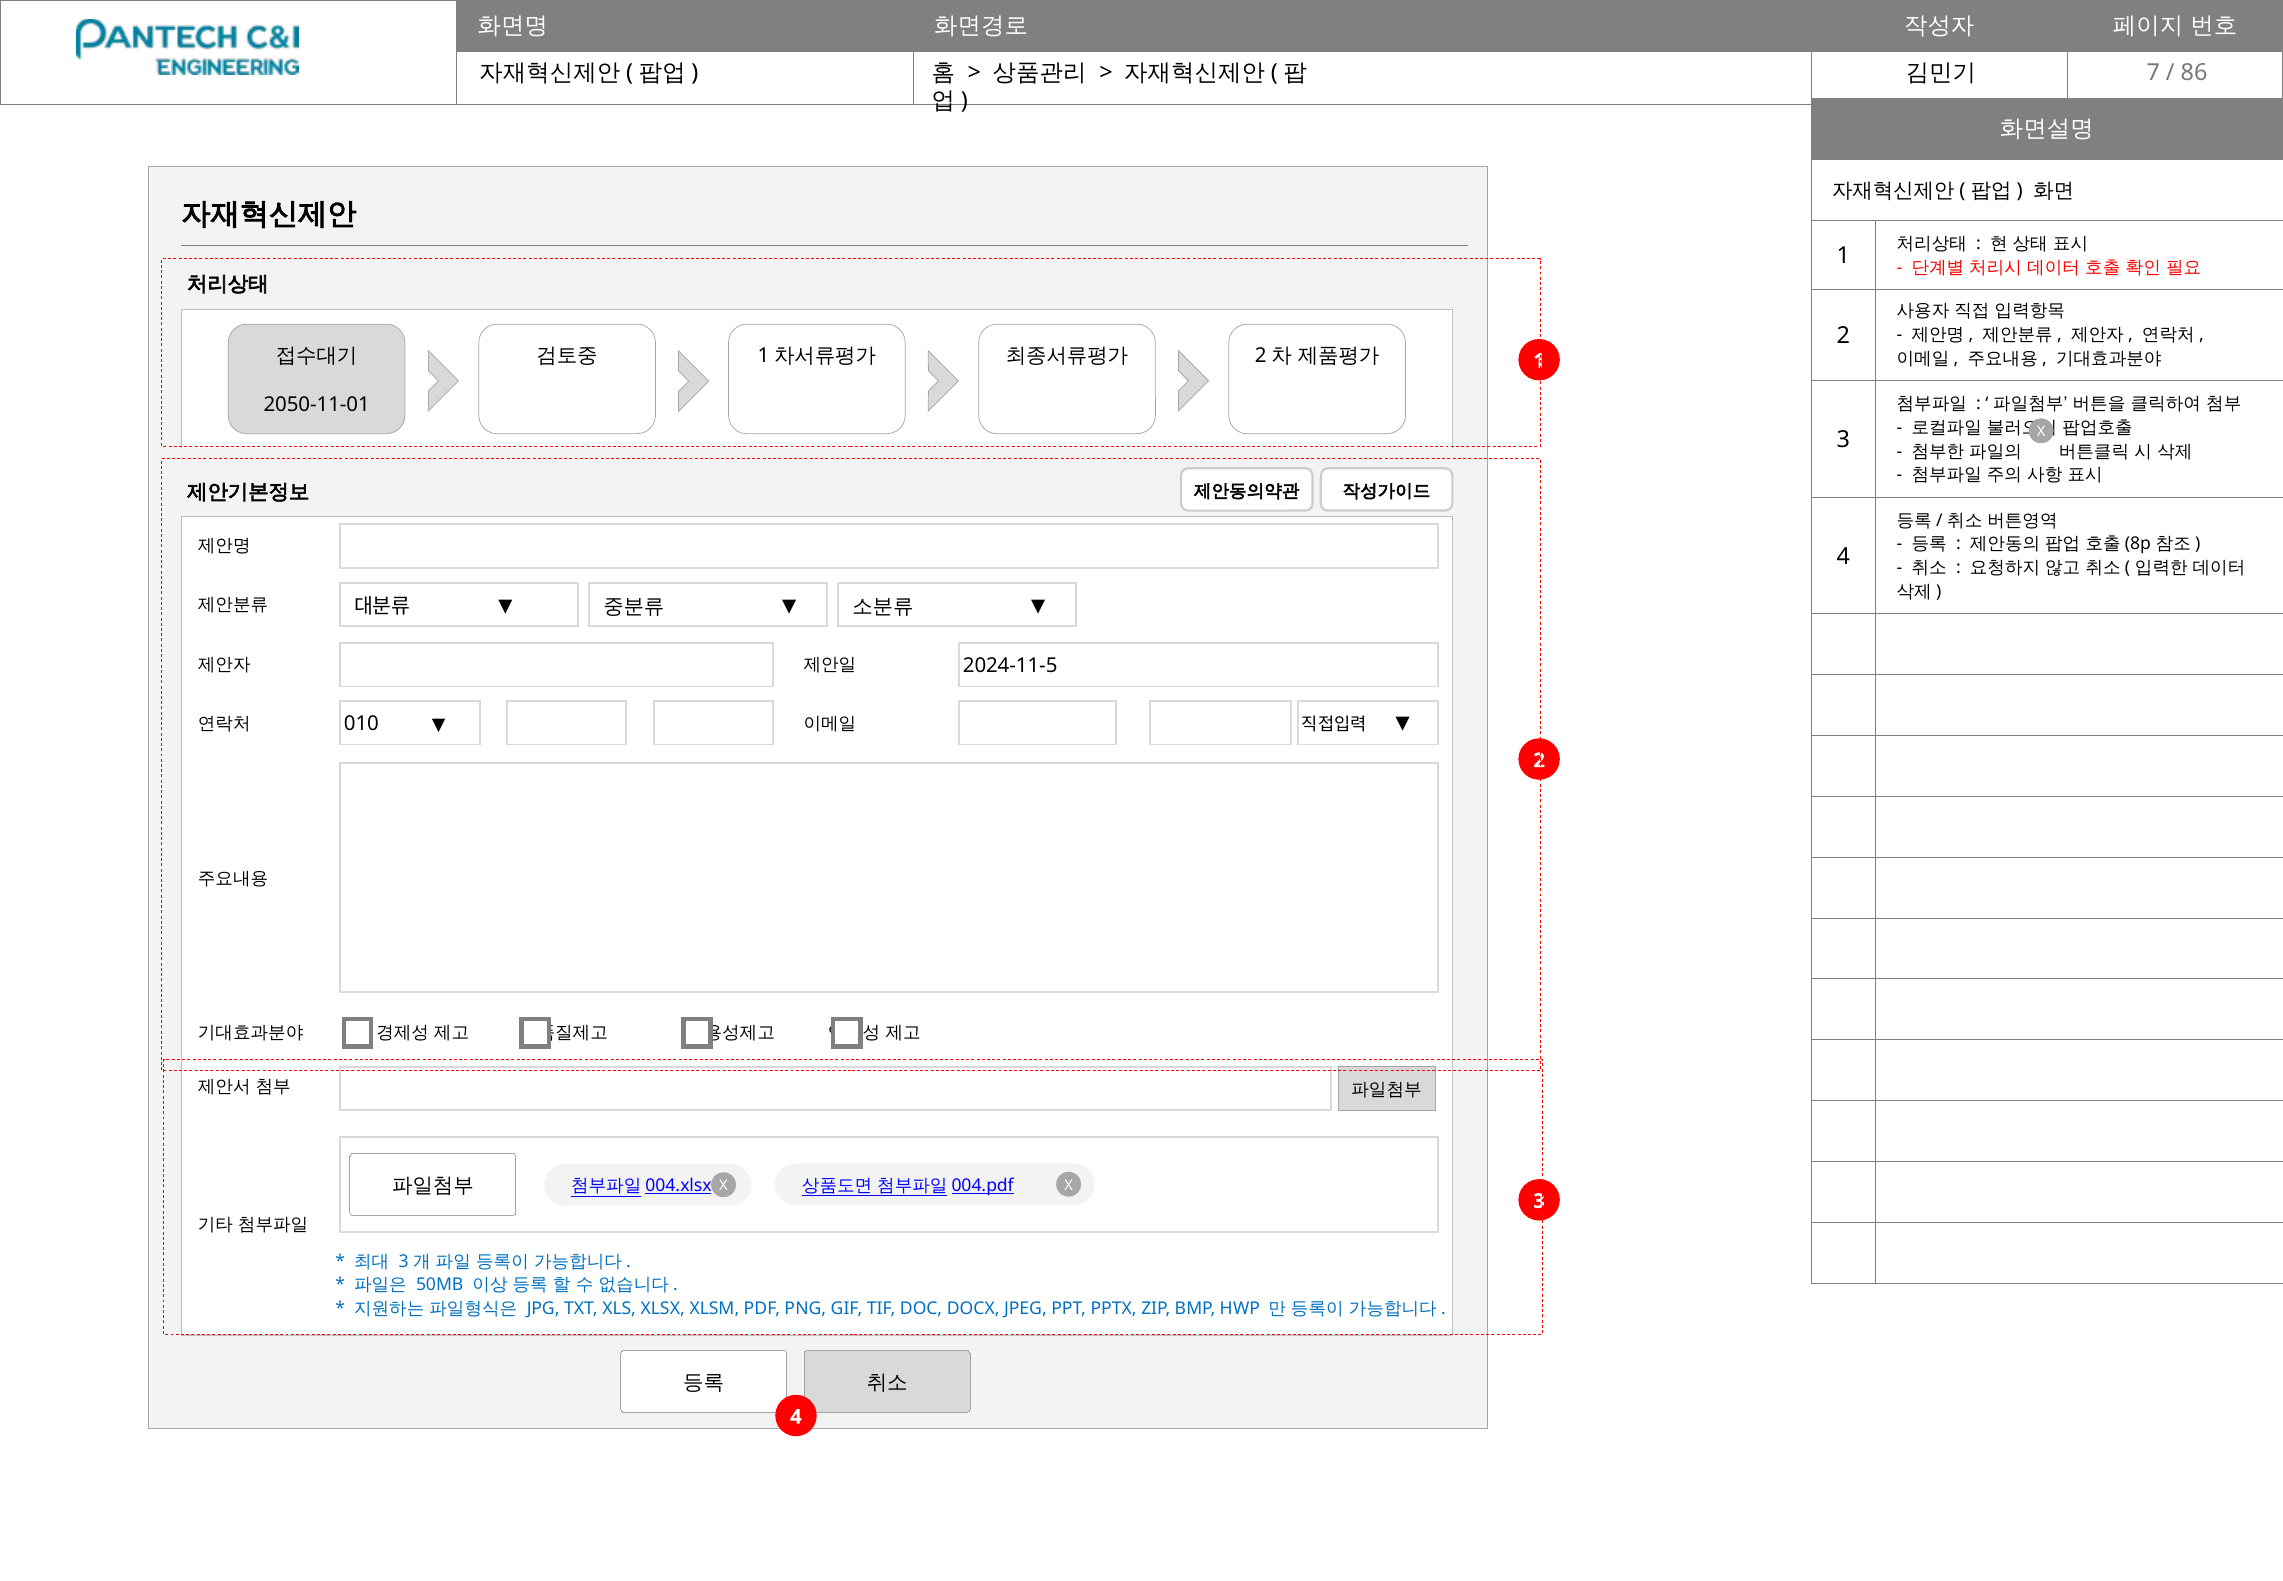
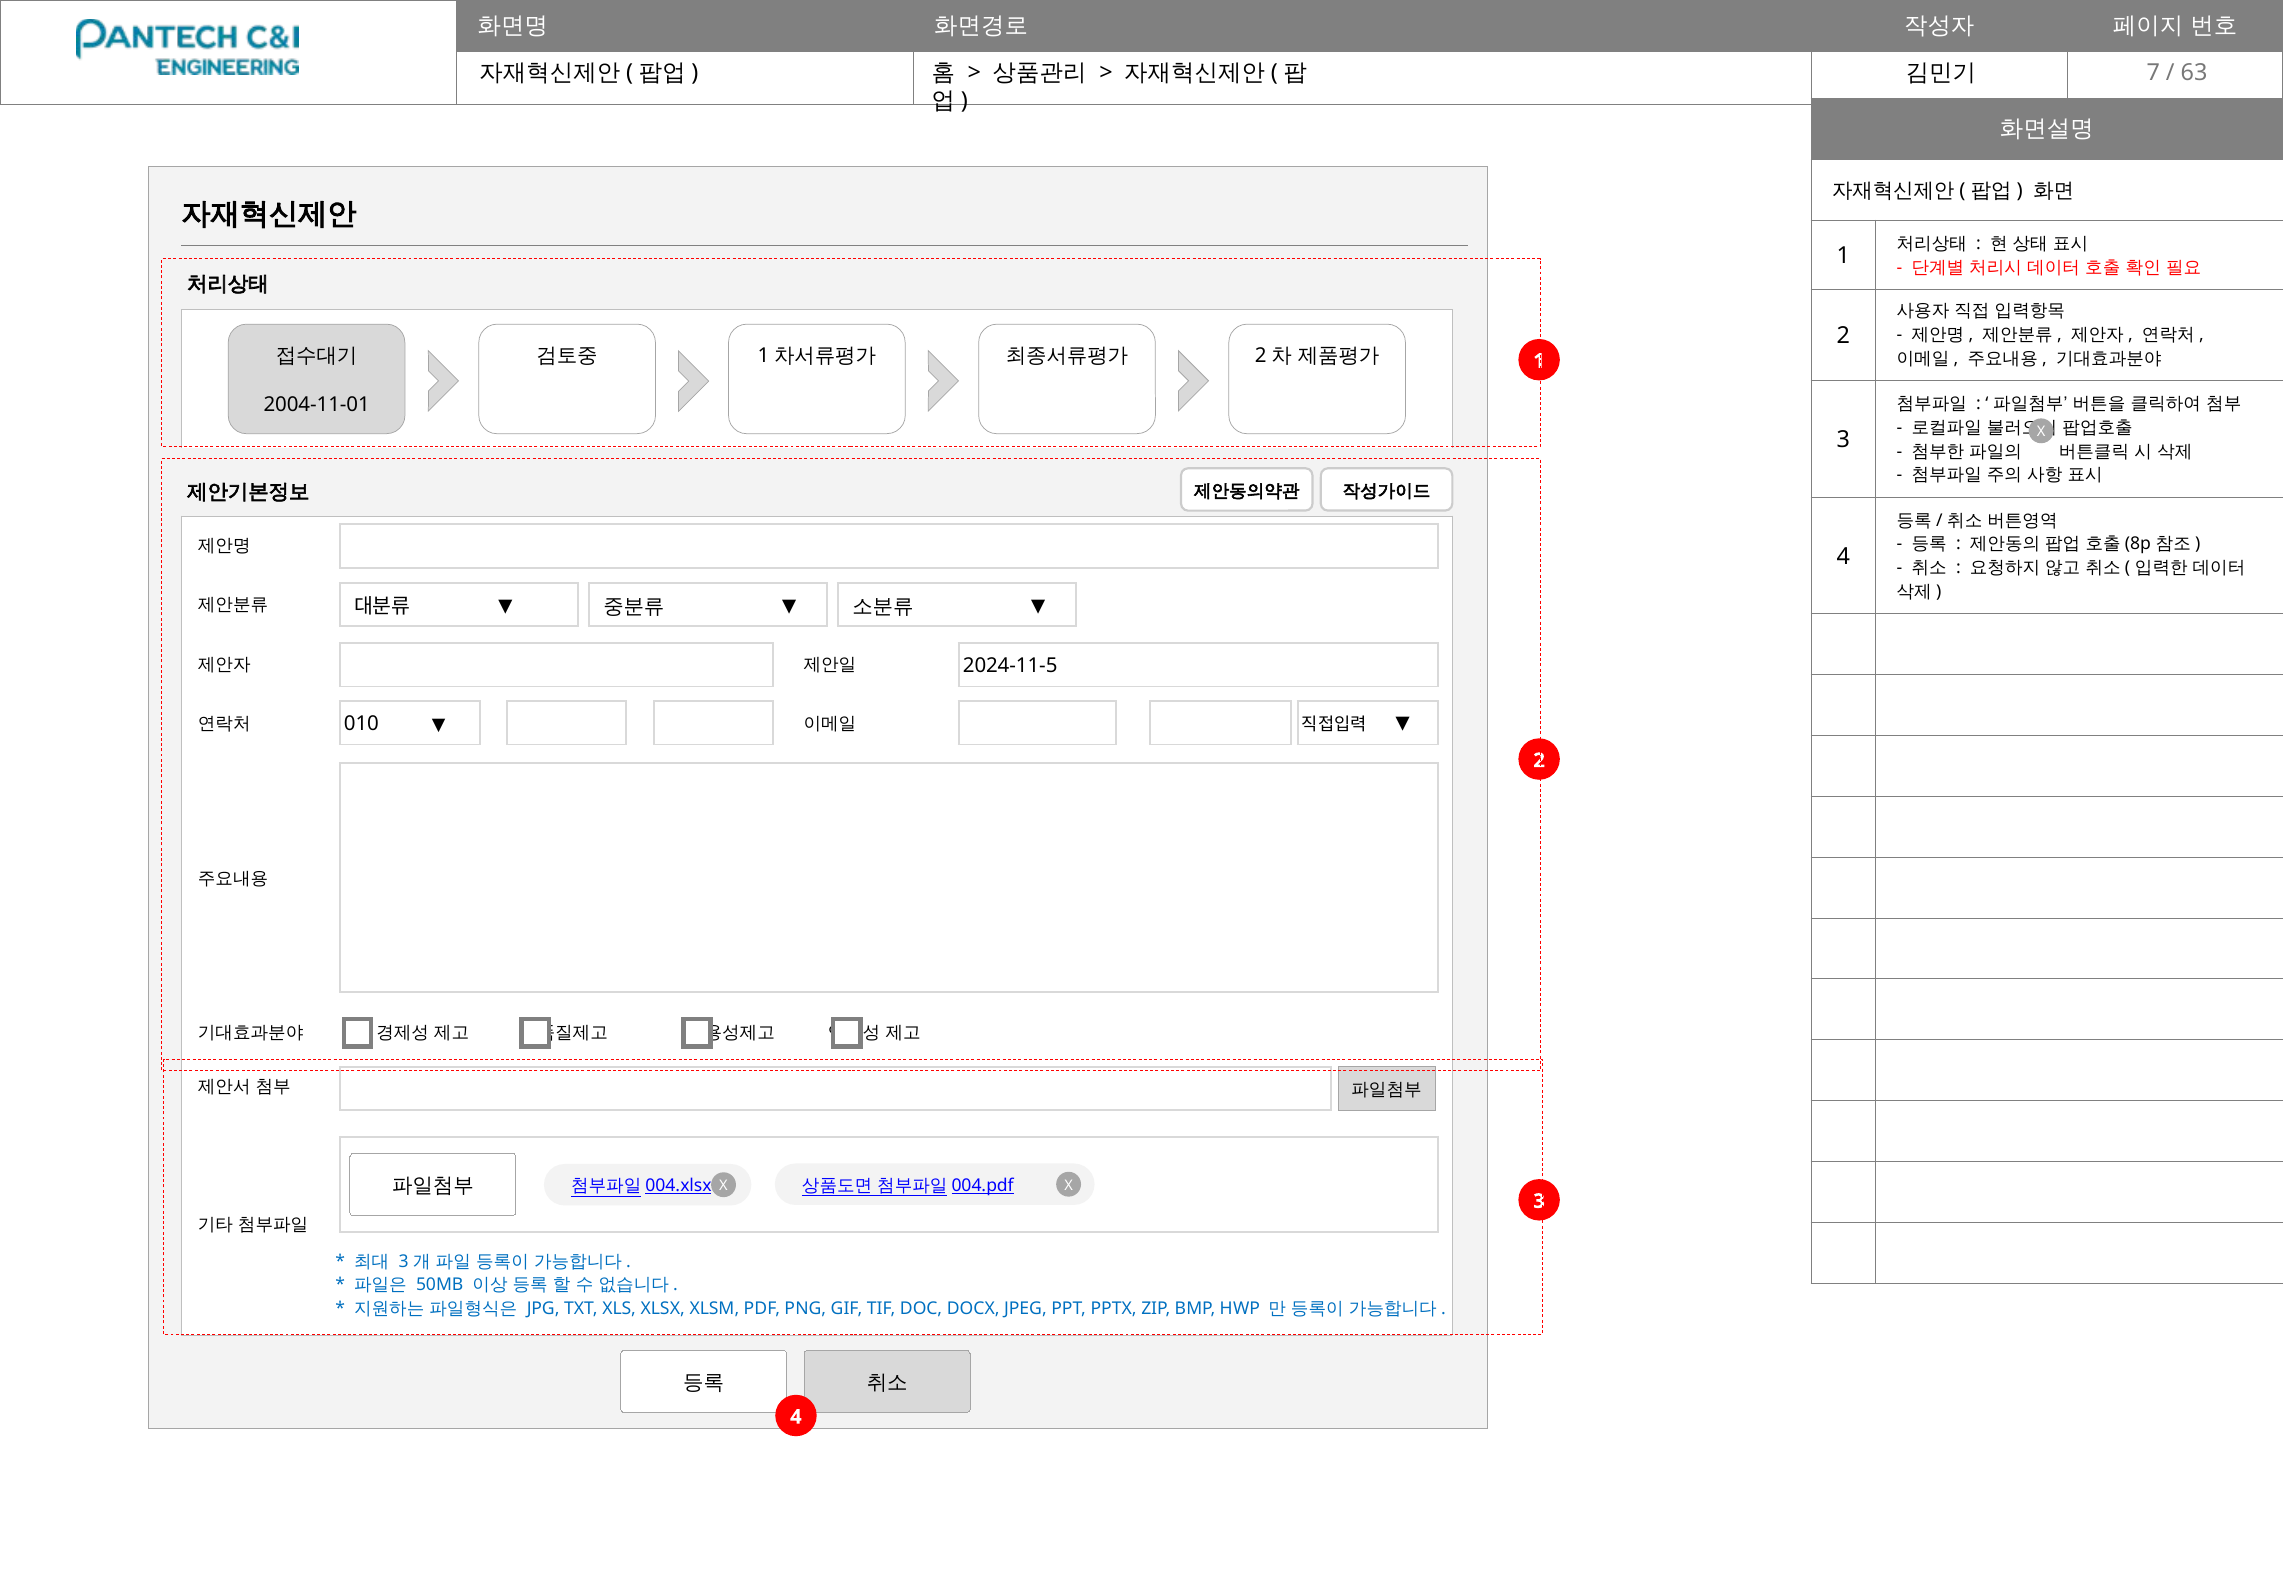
86: 86 -> 63
2050-11-01: 2050-11-01 -> 2004-11-01
